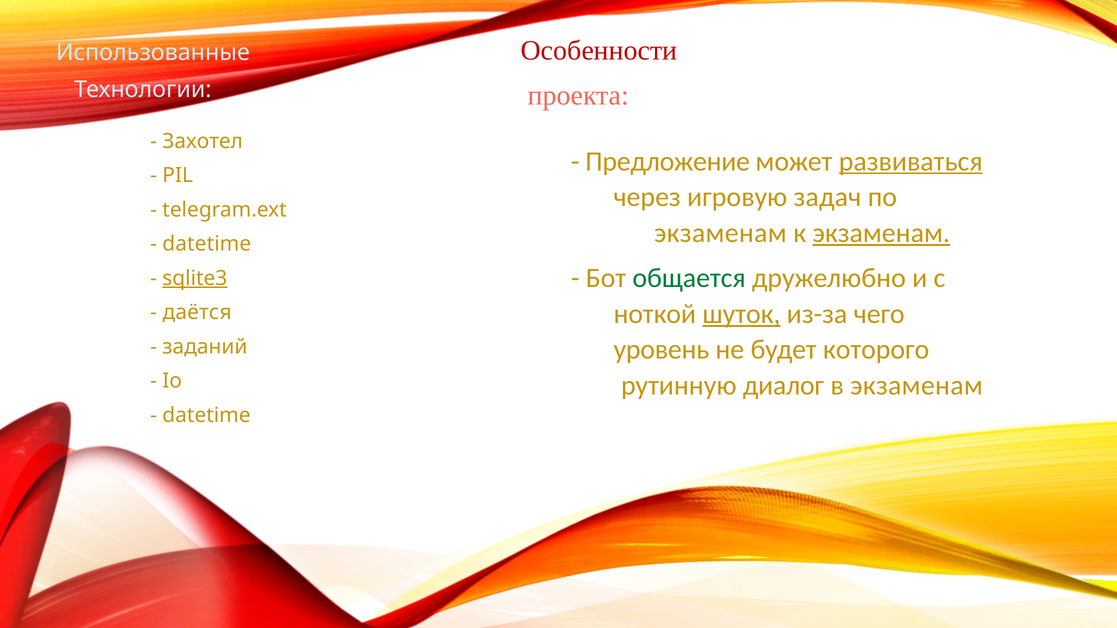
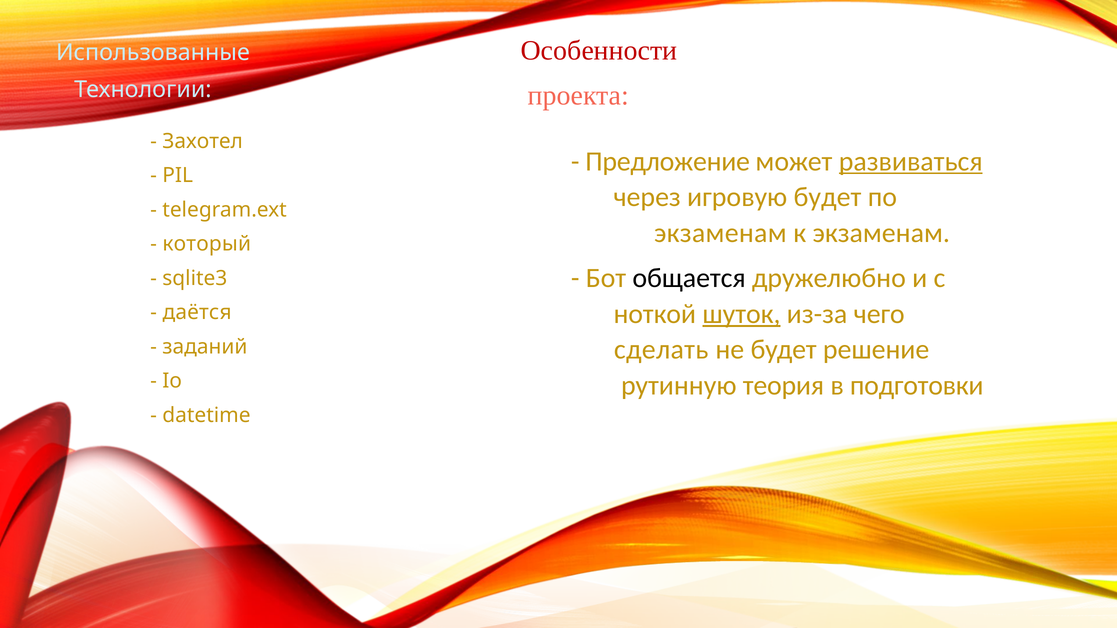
игровую задач: задач -> будет
экзаменам at (881, 233) underline: present -> none
datetime at (207, 244): datetime -> который
общается colour: green -> black
sqlite3 underline: present -> none
уровень: уровень -> сделать
которого: которого -> решение
диалог: диалог -> теория
в экзаменам: экзаменам -> подготовки
